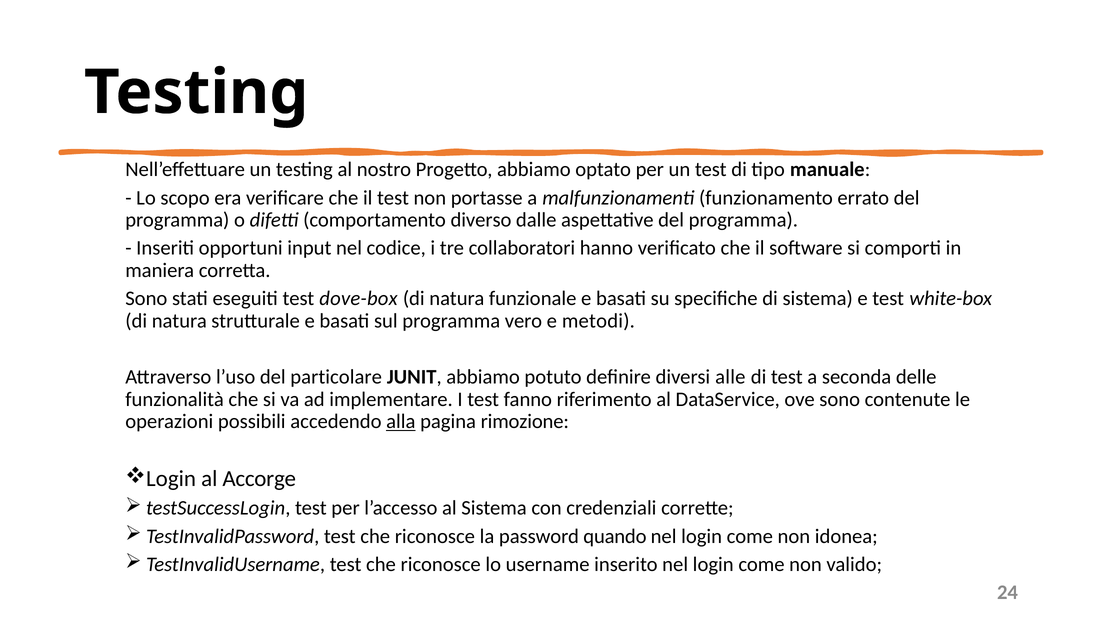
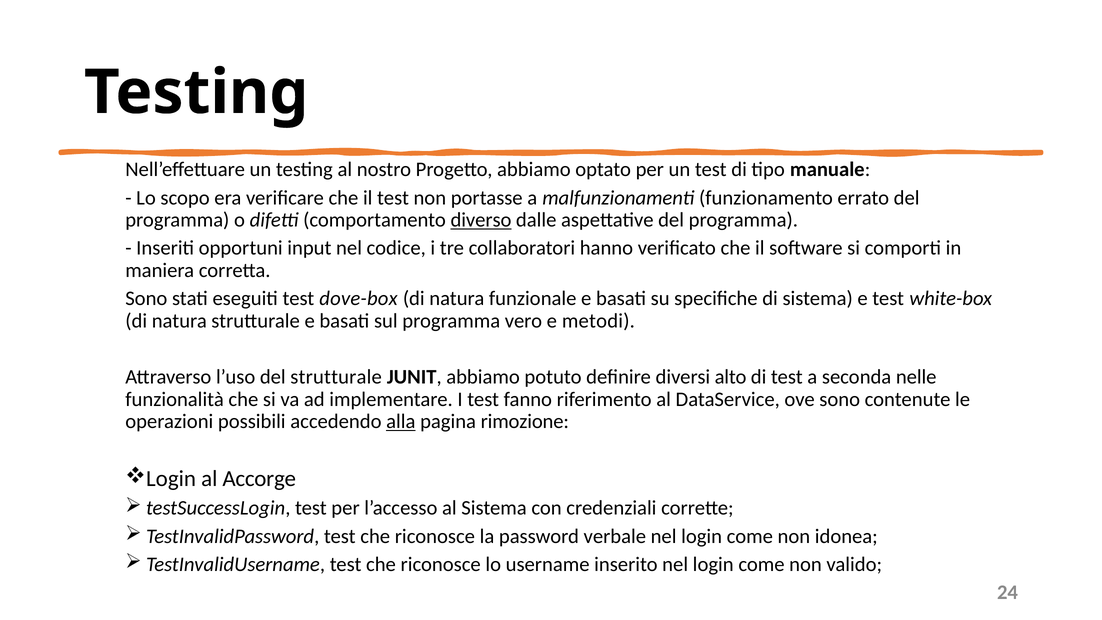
diverso underline: none -> present
del particolare: particolare -> strutturale
alle: alle -> alto
delle: delle -> nelle
quando: quando -> verbale
